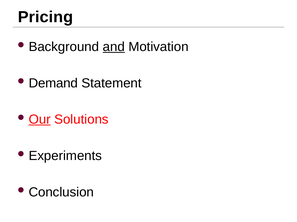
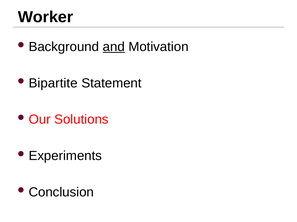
Pricing: Pricing -> Worker
Demand: Demand -> Bipartite
Our underline: present -> none
